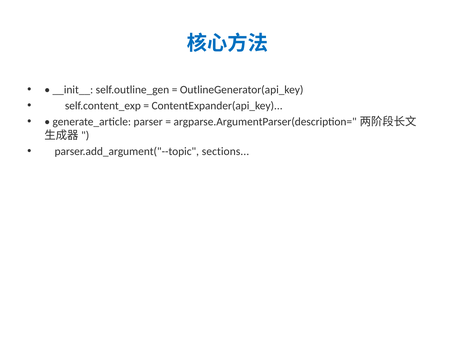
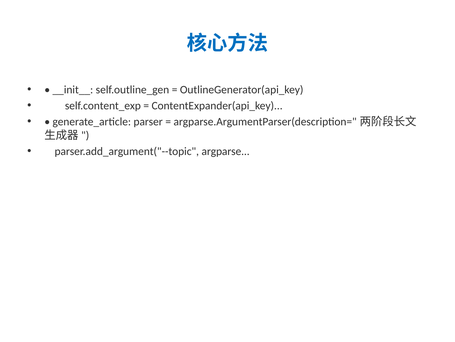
sections: sections -> argparse
